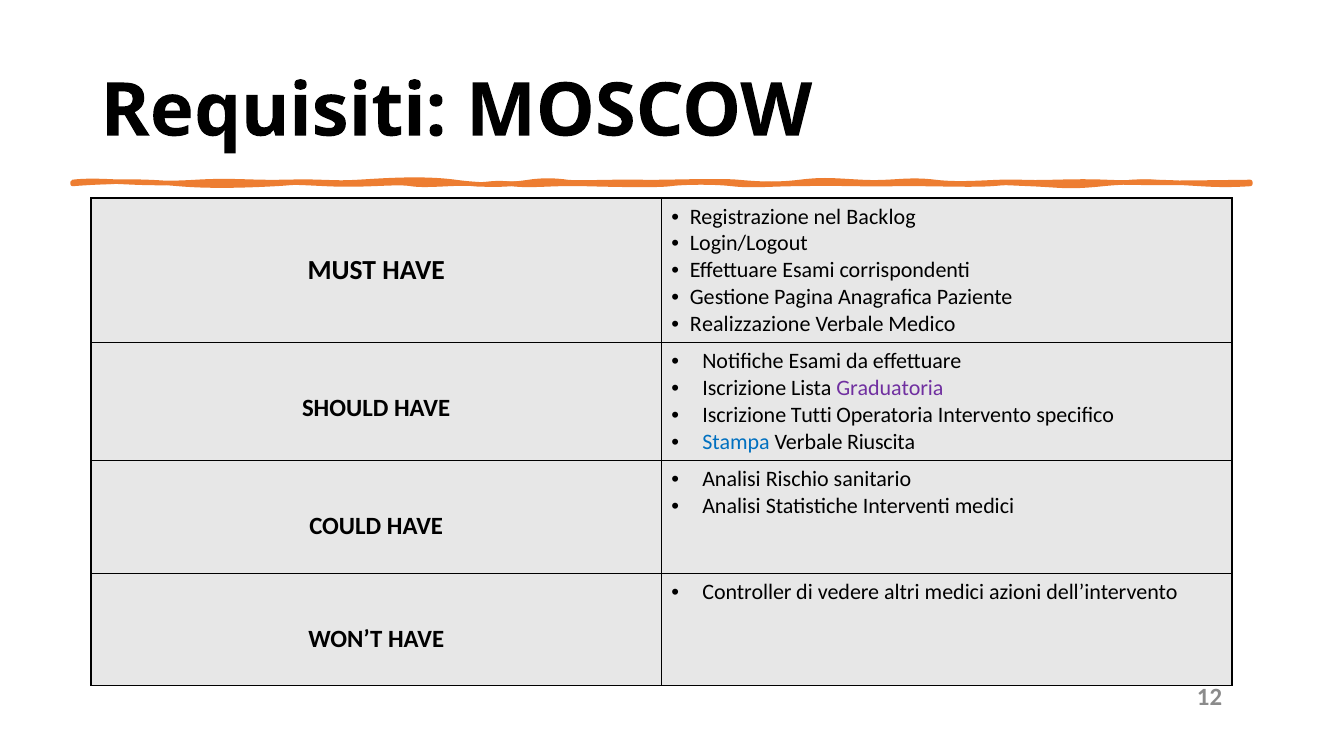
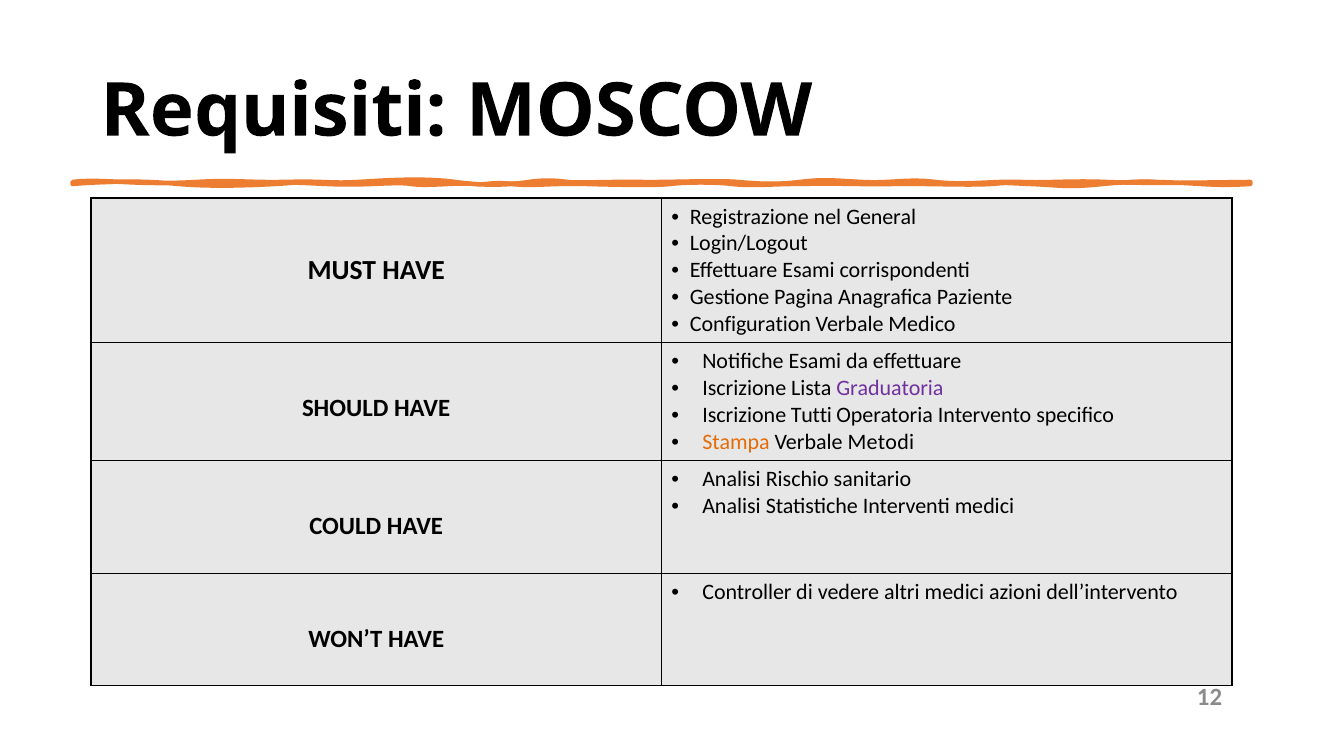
Backlog: Backlog -> General
Realizzazione: Realizzazione -> Configuration
Stampa colour: blue -> orange
Riuscita: Riuscita -> Metodi
